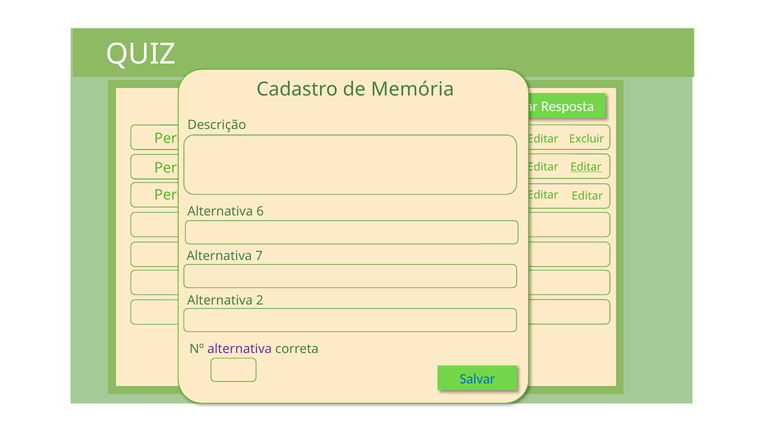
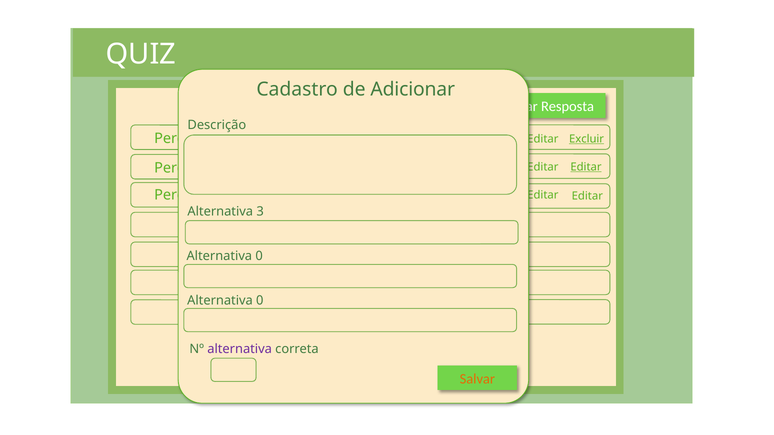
de Memória: Memória -> Adicionar
Excluir underline: none -> present
Alternativa 6: 6 -> 3
7 at (259, 256): 7 -> 0
2 at (260, 301): 2 -> 0
Salvar colour: blue -> orange
